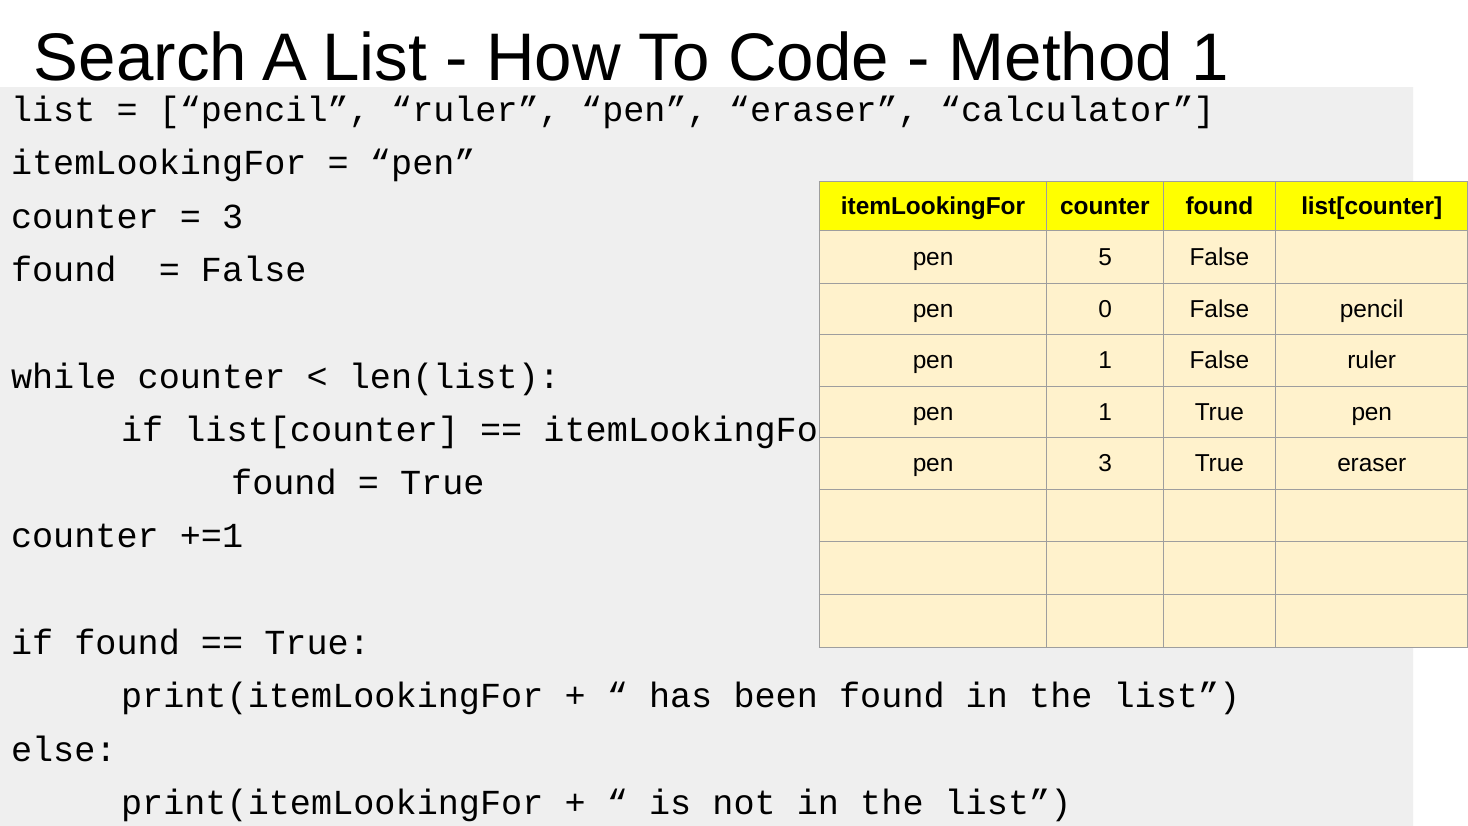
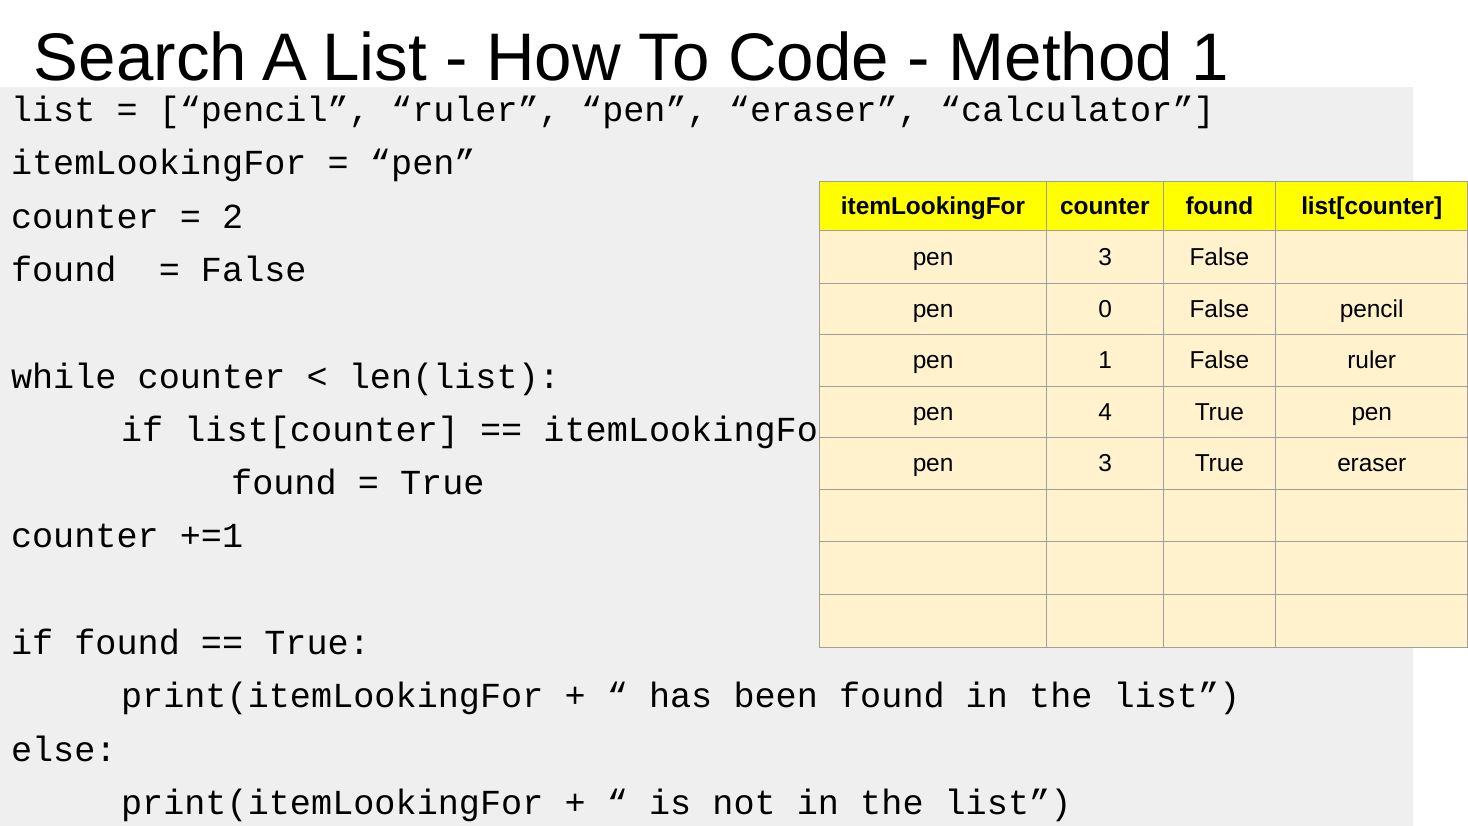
3 at (233, 217): 3 -> 2
5 at (1105, 257): 5 -> 3
1 at (1105, 412): 1 -> 4
